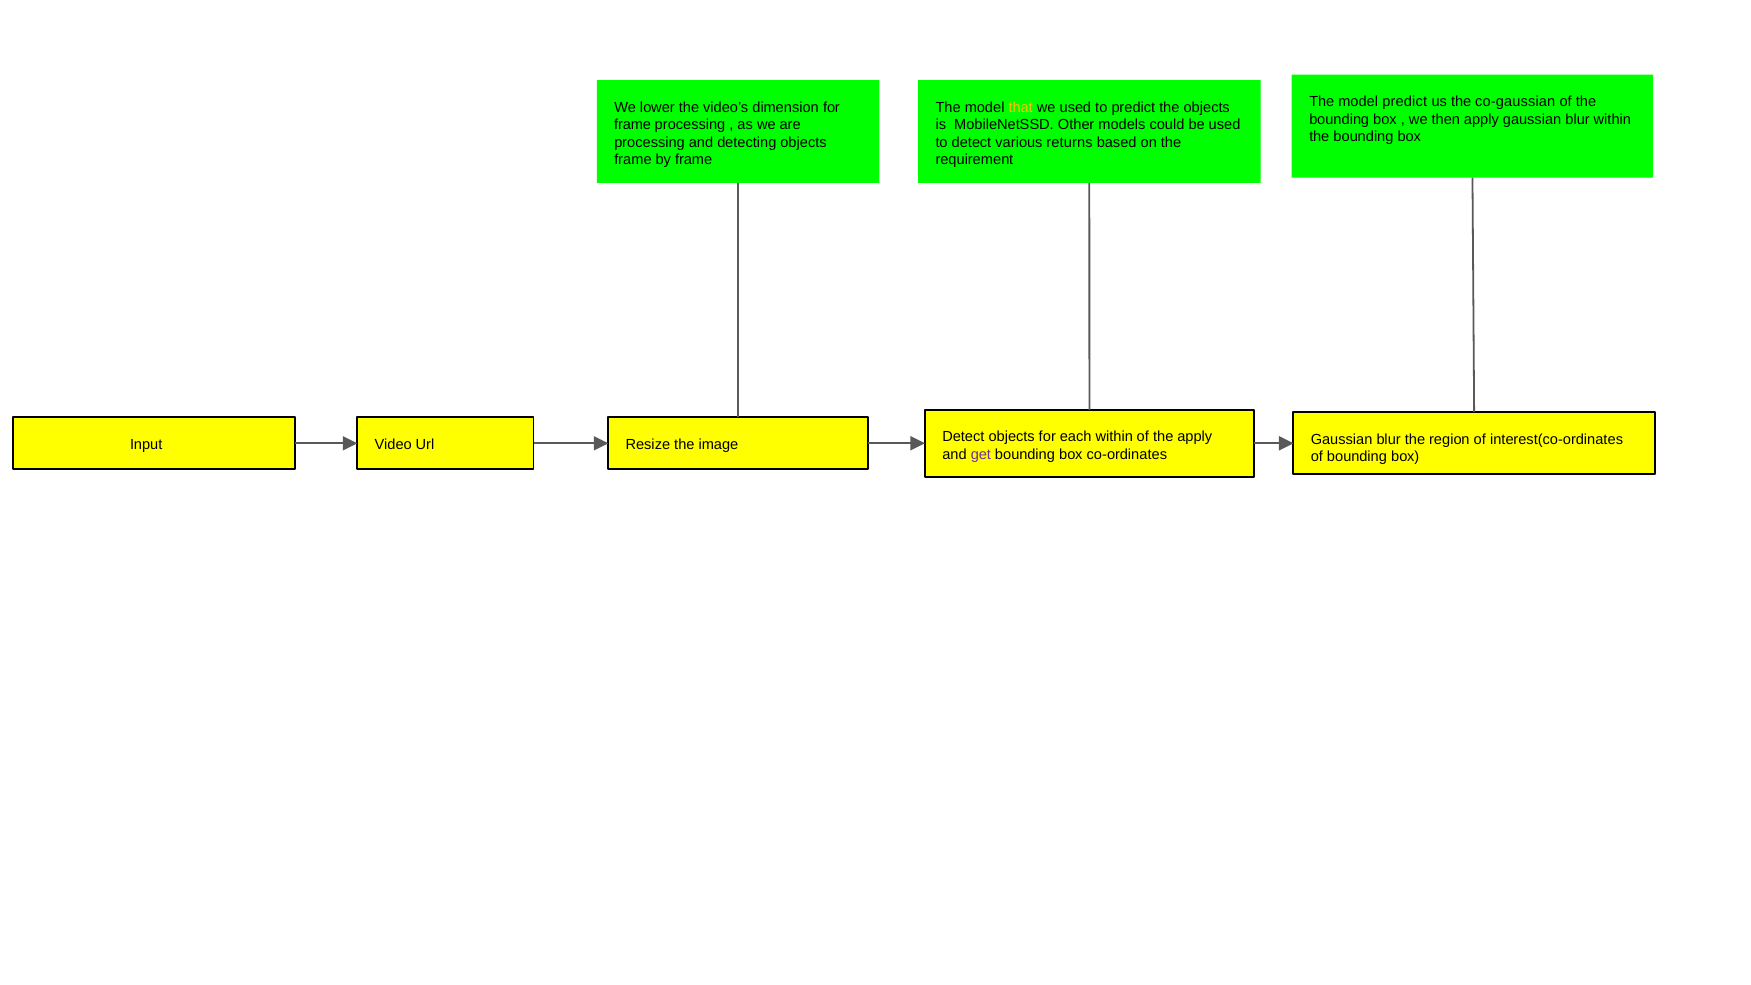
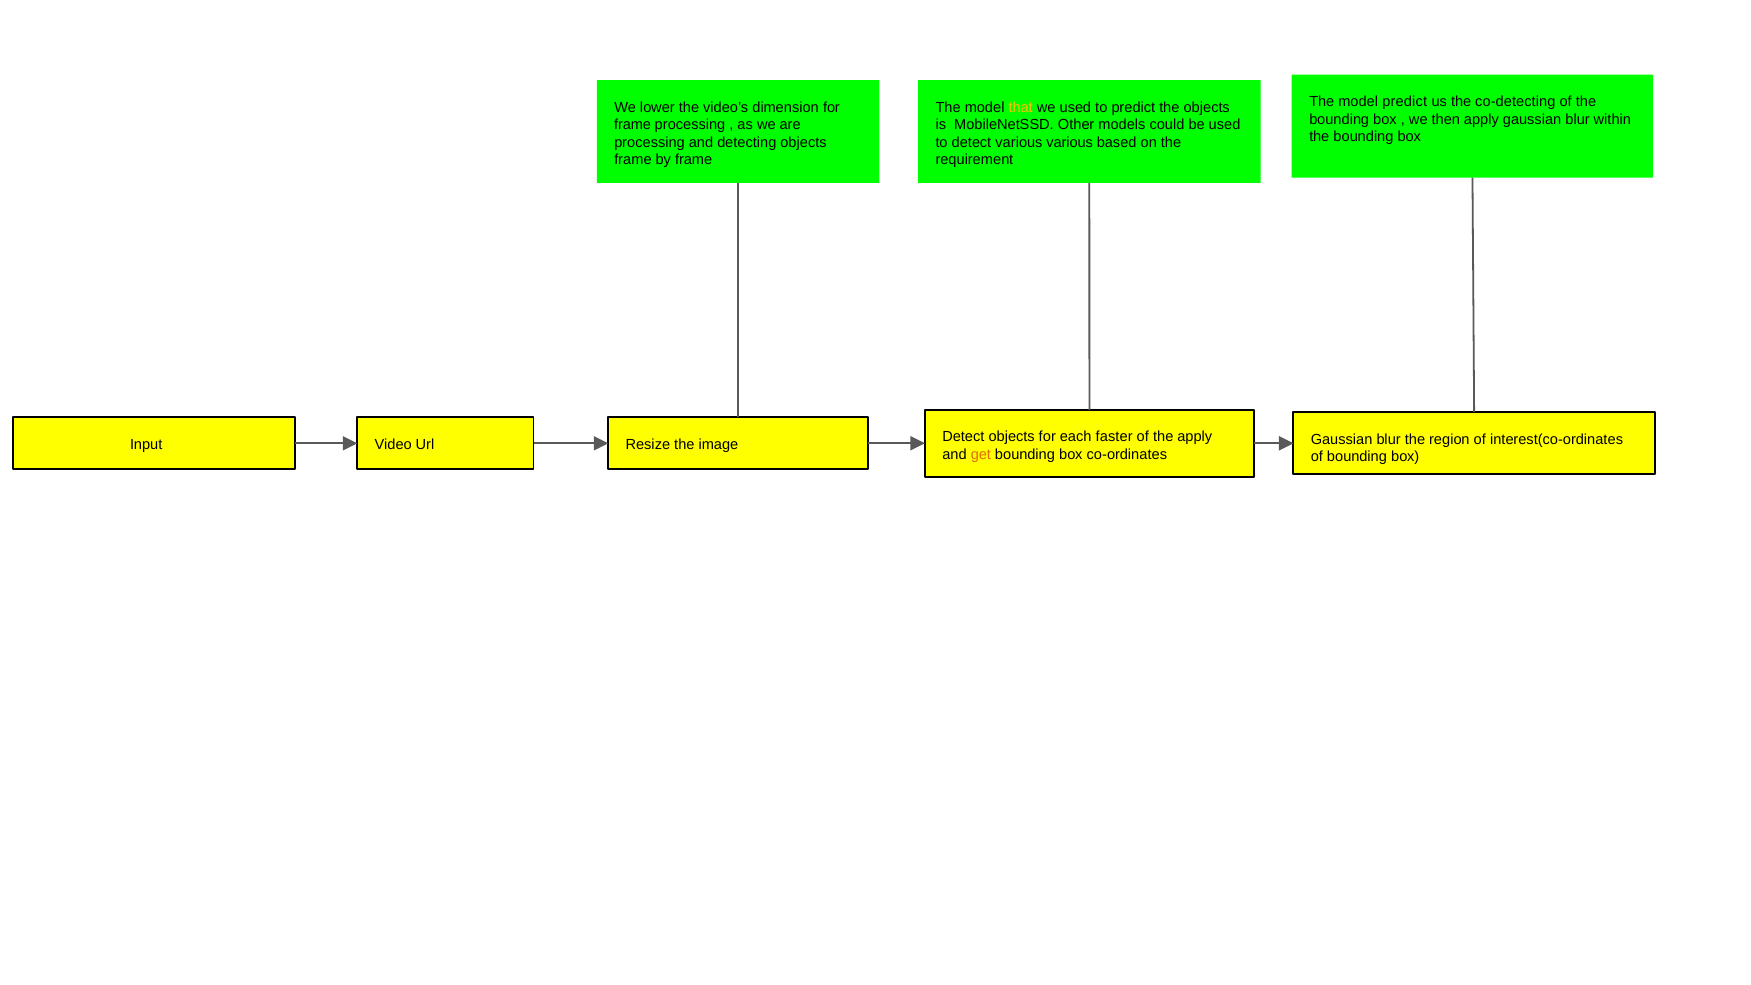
co-gaussian: co-gaussian -> co-detecting
various returns: returns -> various
each within: within -> faster
get colour: purple -> orange
